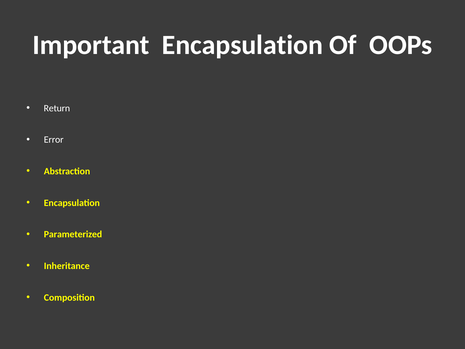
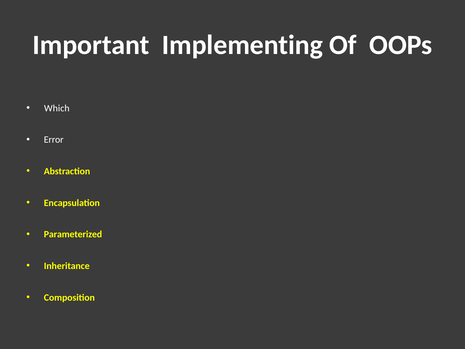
Important Encapsulation: Encapsulation -> Implementing
Return: Return -> Which
